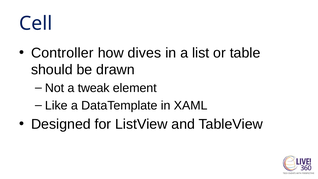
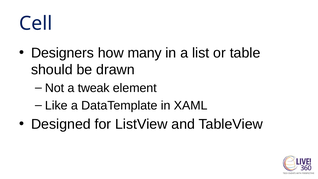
Controller: Controller -> Designers
dives: dives -> many
